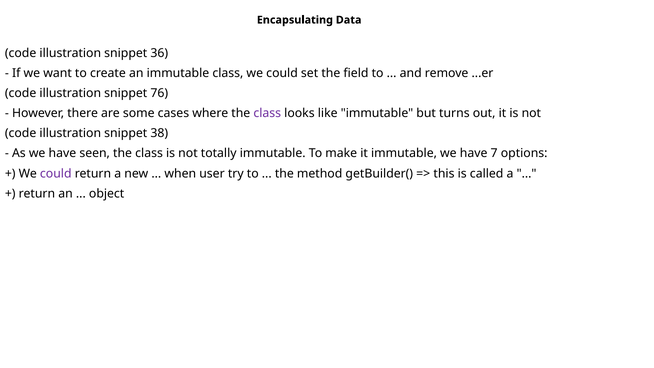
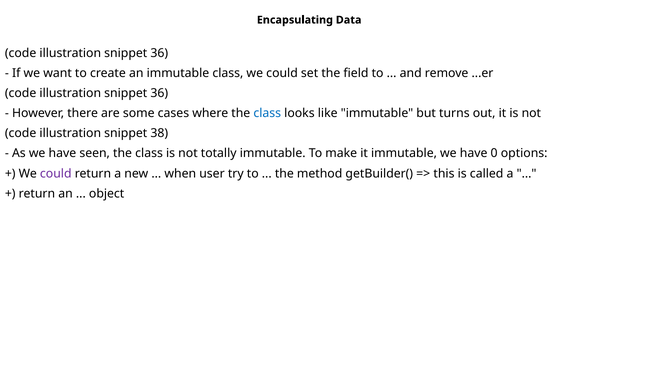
76 at (159, 93): 76 -> 36
class at (267, 113) colour: purple -> blue
7: 7 -> 0
